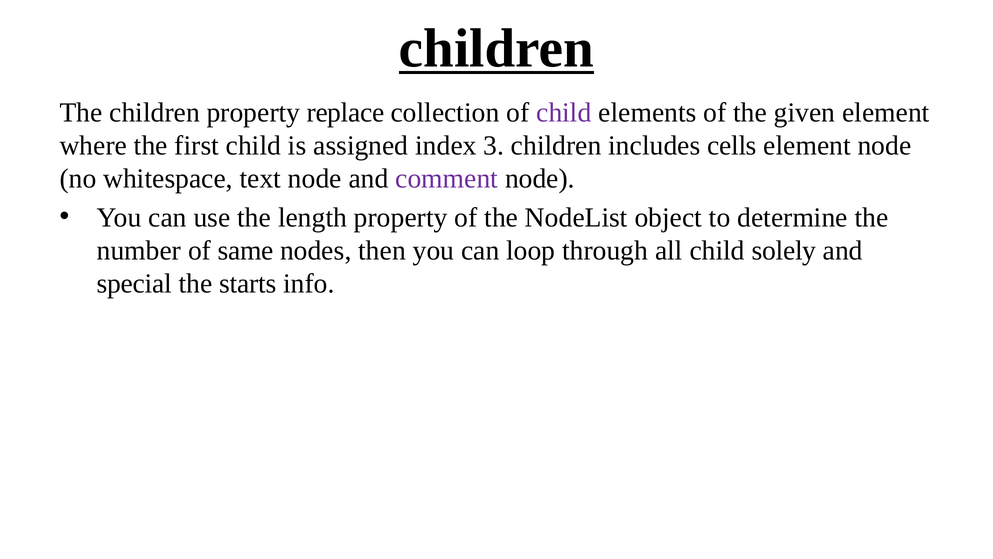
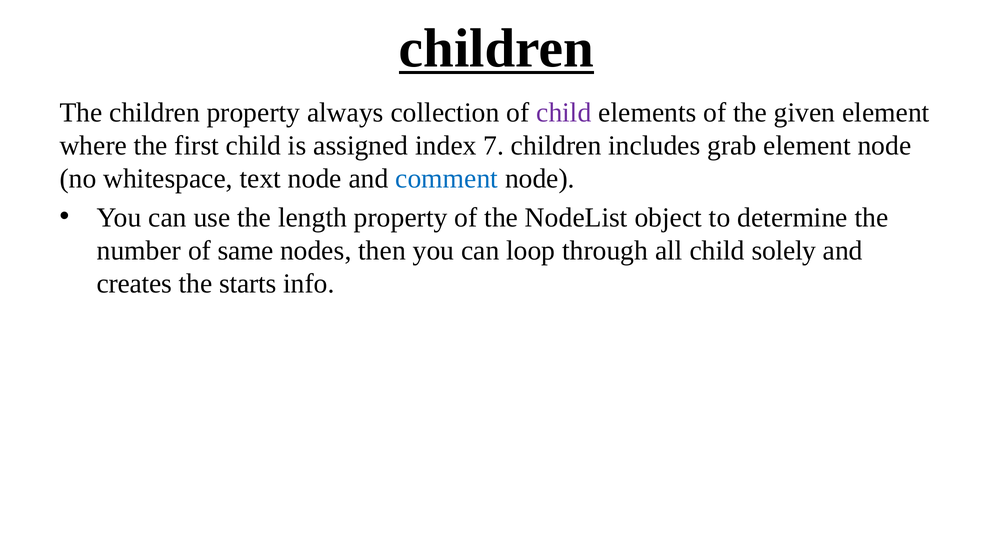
replace: replace -> always
3: 3 -> 7
cells: cells -> grab
comment colour: purple -> blue
special: special -> creates
